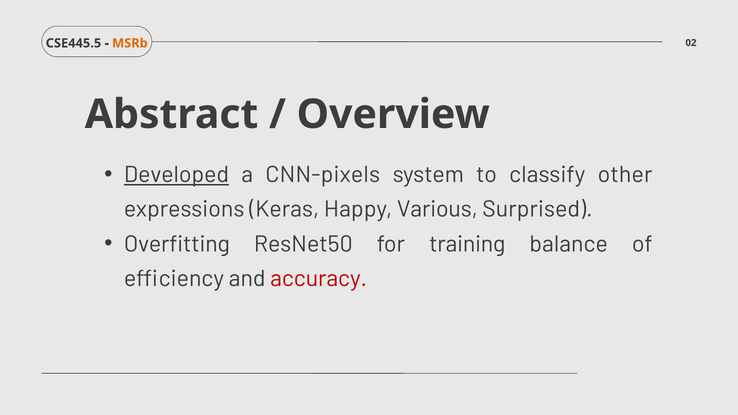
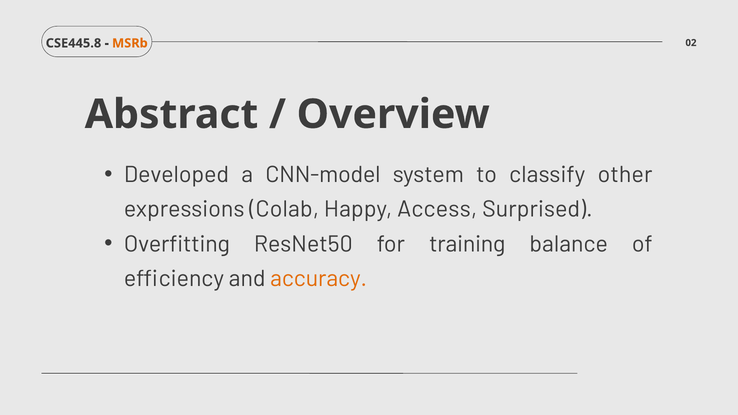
CSE445.5: CSE445.5 -> CSE445.8
Developed underline: present -> none
CNN-pixels: CNN-pixels -> CNN-model
Keras: Keras -> Colab
Various: Various -> Access
accuracy colour: red -> orange
